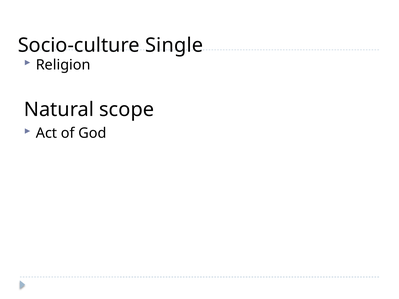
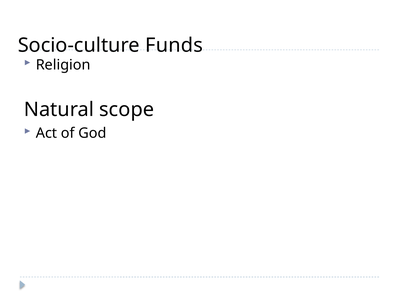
Single: Single -> Funds
